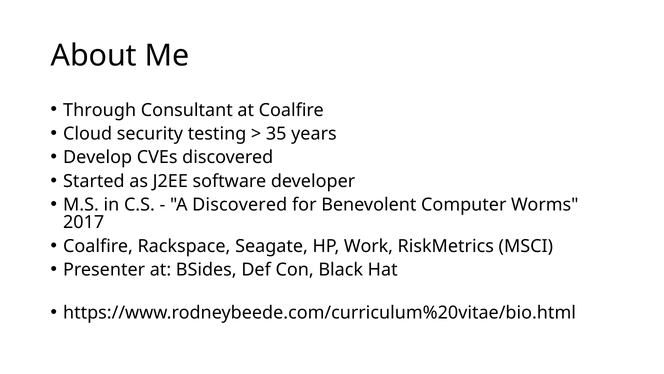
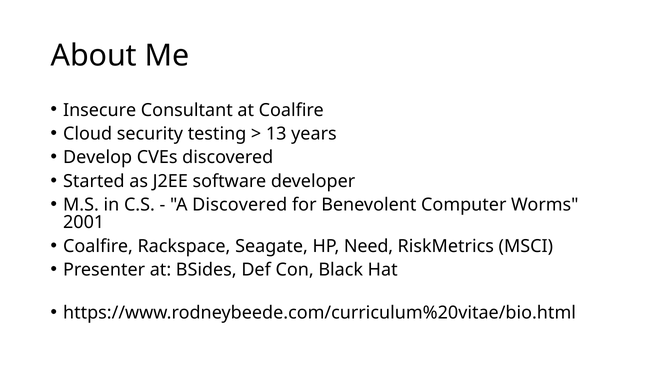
Through: Through -> Insecure
35: 35 -> 13
2017: 2017 -> 2001
Work: Work -> Need
